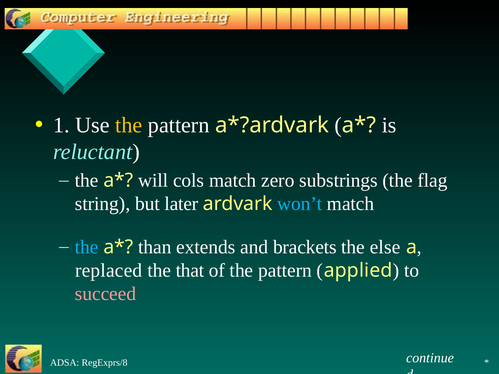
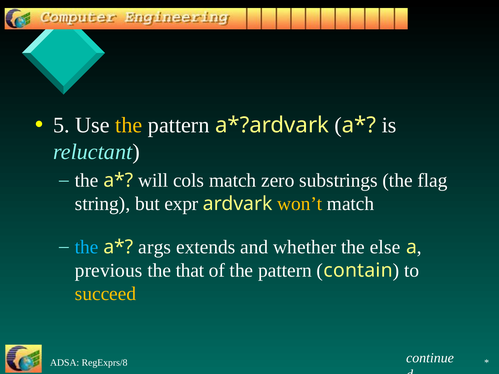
1: 1 -> 5
later: later -> expr
won’t colour: light blue -> yellow
than: than -> args
brackets: brackets -> whether
replaced: replaced -> previous
applied: applied -> contain
succeed colour: pink -> yellow
